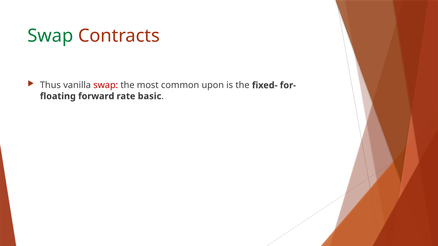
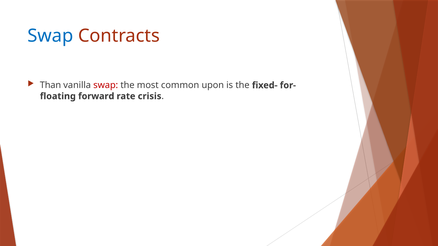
Swap at (51, 36) colour: green -> blue
Thus: Thus -> Than
basic: basic -> crisis
